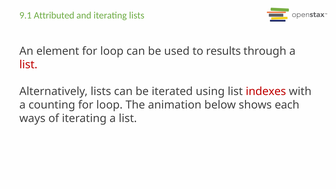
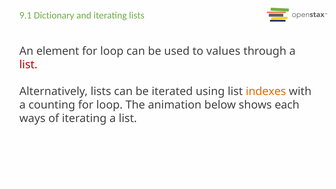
Attributed: Attributed -> Dictionary
results: results -> values
indexes colour: red -> orange
